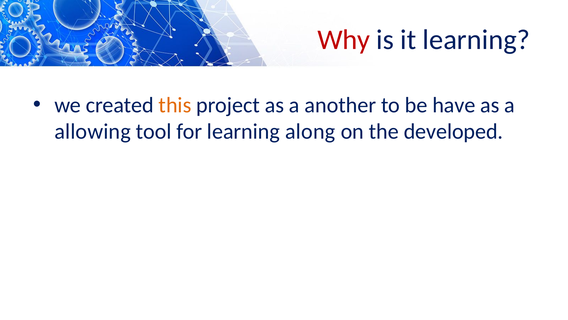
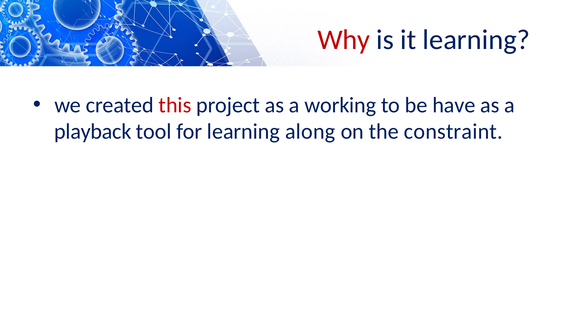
this colour: orange -> red
another: another -> working
allowing: allowing -> playback
developed: developed -> constraint
